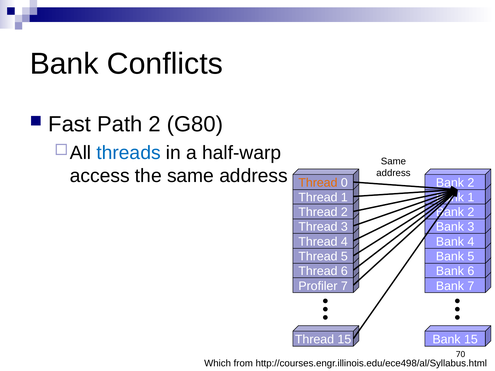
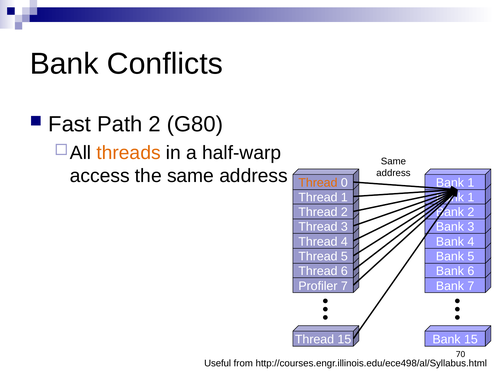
threads colour: blue -> orange
2 at (471, 183): 2 -> 1
Which: Which -> Useful
